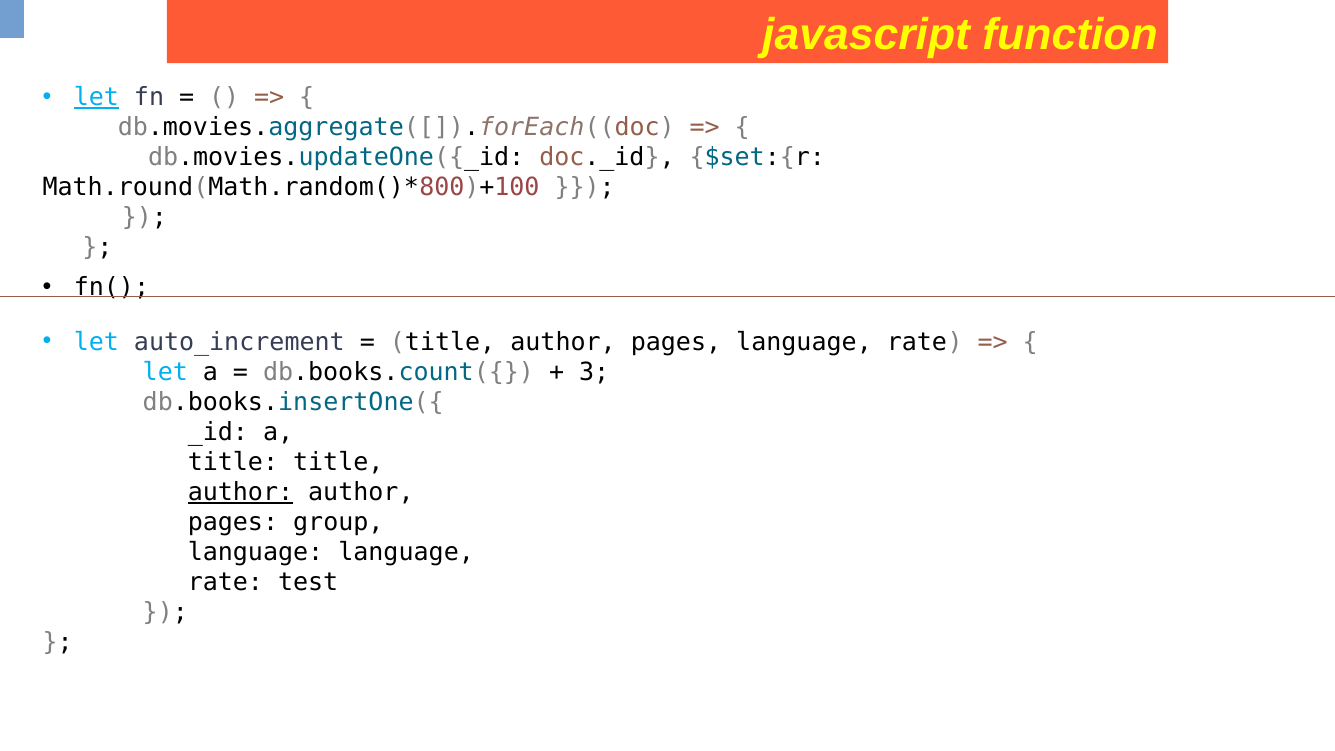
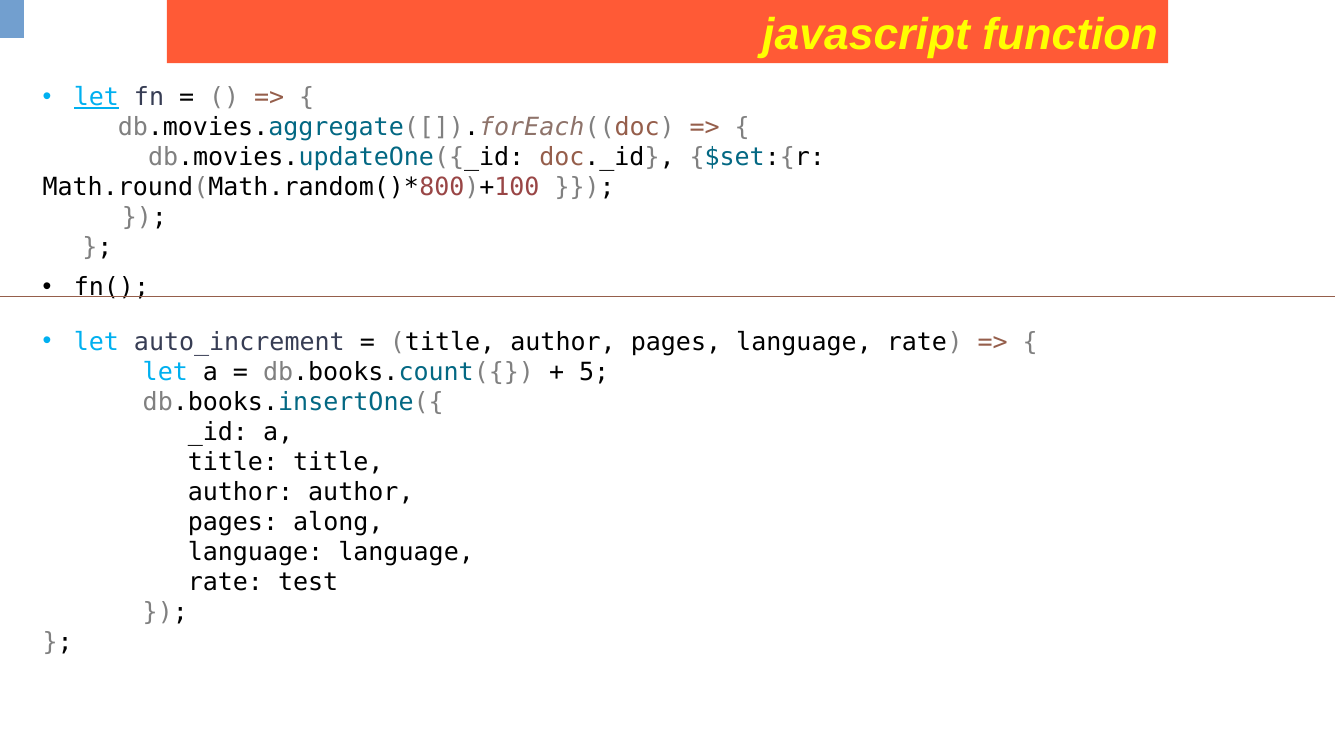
3: 3 -> 5
author at (240, 492) underline: present -> none
group: group -> along
